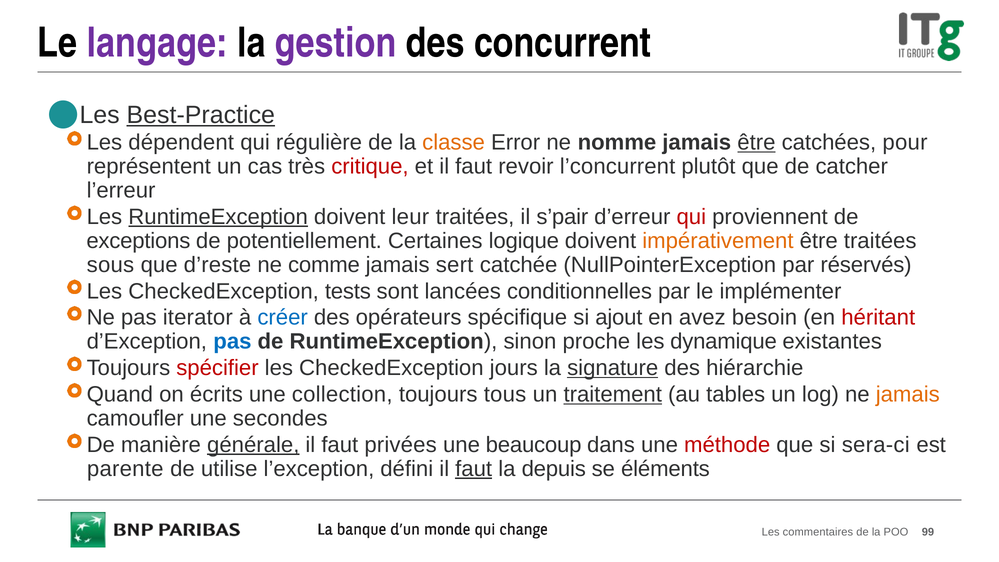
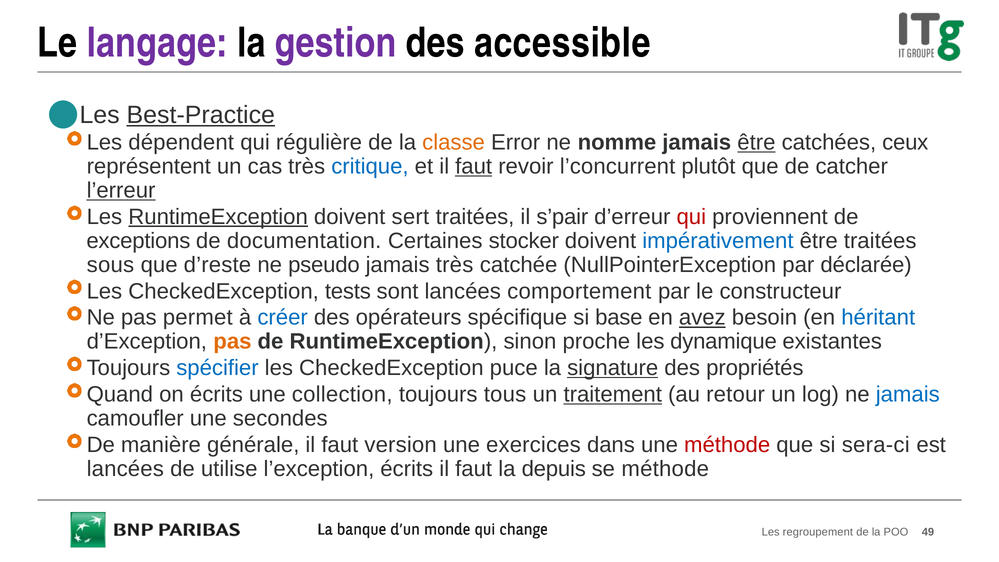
concurrent: concurrent -> accessible
pour: pour -> ceux
critique colour: red -> blue
faut at (474, 166) underline: none -> present
l’erreur underline: none -> present
leur: leur -> sert
potentiellement: potentiellement -> documentation
logique: logique -> stocker
impérativement colour: orange -> blue
comme: comme -> pseudo
jamais sert: sert -> très
réservés: réservés -> déclarée
conditionnelles: conditionnelles -> comportement
implémenter: implémenter -> constructeur
iterator: iterator -> permet
ajout: ajout -> base
avez underline: none -> present
héritant colour: red -> blue
pas at (232, 342) colour: blue -> orange
spécifier colour: red -> blue
jours: jours -> puce
hiérarchie: hiérarchie -> propriétés
tables: tables -> retour
jamais at (908, 394) colour: orange -> blue
générale underline: present -> none
privées: privées -> version
beaucoup: beaucoup -> exercices
parente at (125, 469): parente -> lancées
l’exception défini: défini -> écrits
faut at (474, 469) underline: present -> none
se éléments: éléments -> méthode
commentaires: commentaires -> regroupement
99: 99 -> 49
